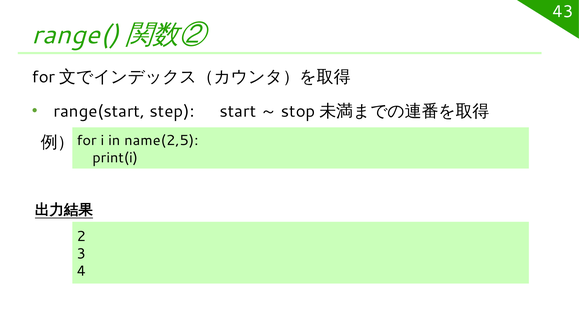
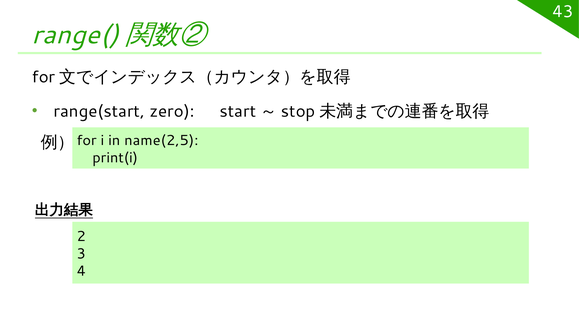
step: step -> zero
